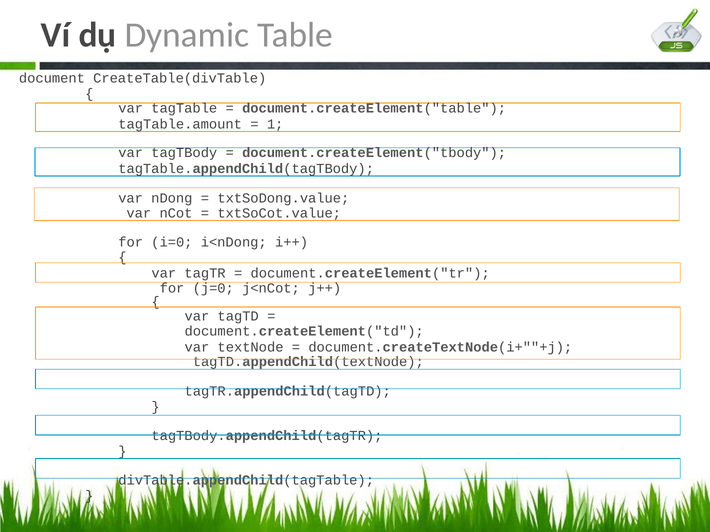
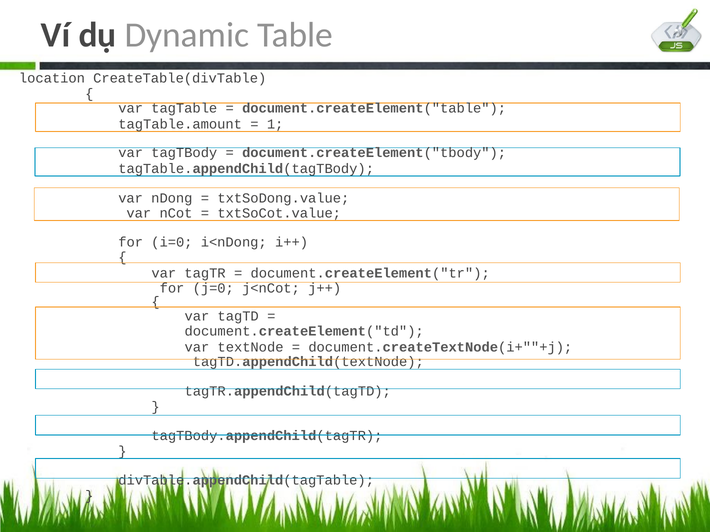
document: document -> location
